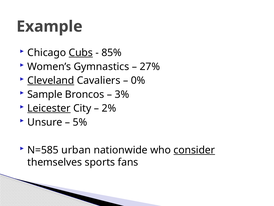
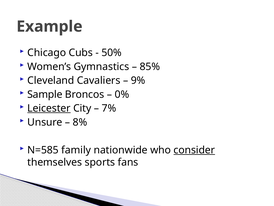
Cubs underline: present -> none
85%: 85% -> 50%
27%: 27% -> 85%
Cleveland underline: present -> none
0%: 0% -> 9%
3%: 3% -> 0%
2%: 2% -> 7%
5%: 5% -> 8%
urban: urban -> family
